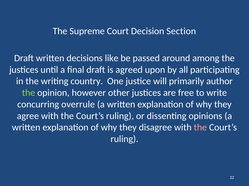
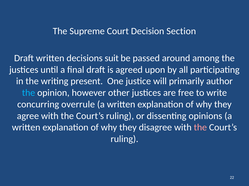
like: like -> suit
country: country -> present
the at (29, 93) colour: light green -> light blue
